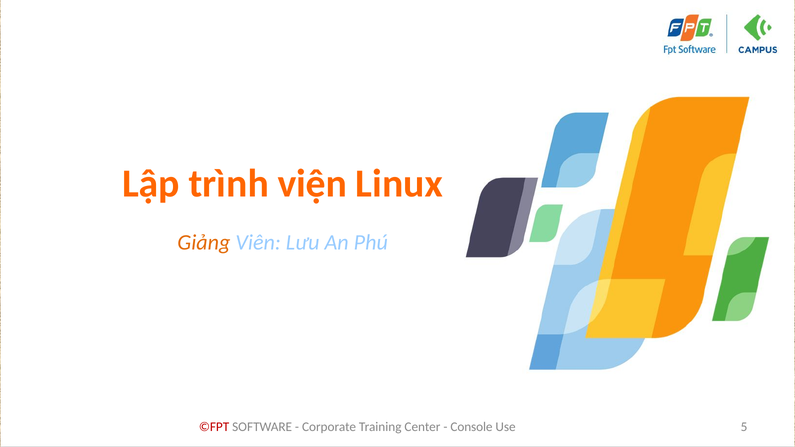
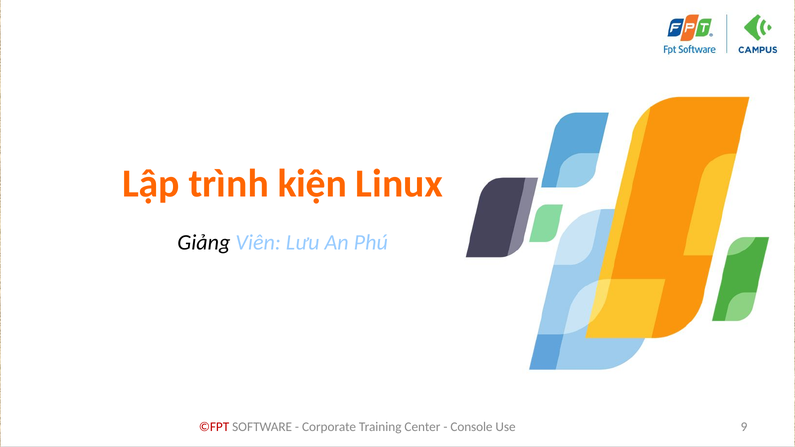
viện: viện -> kiện
Giảng colour: orange -> black
5: 5 -> 9
